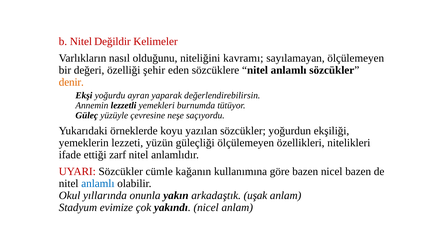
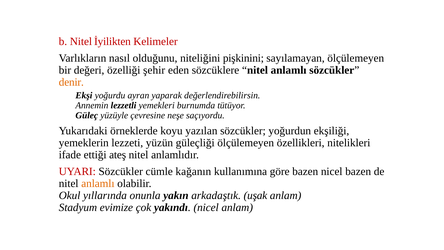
Değildir: Değildir -> İyilikten
kavramı: kavramı -> pişkinini
zarf: zarf -> ateş
anlamlı at (98, 183) colour: blue -> orange
